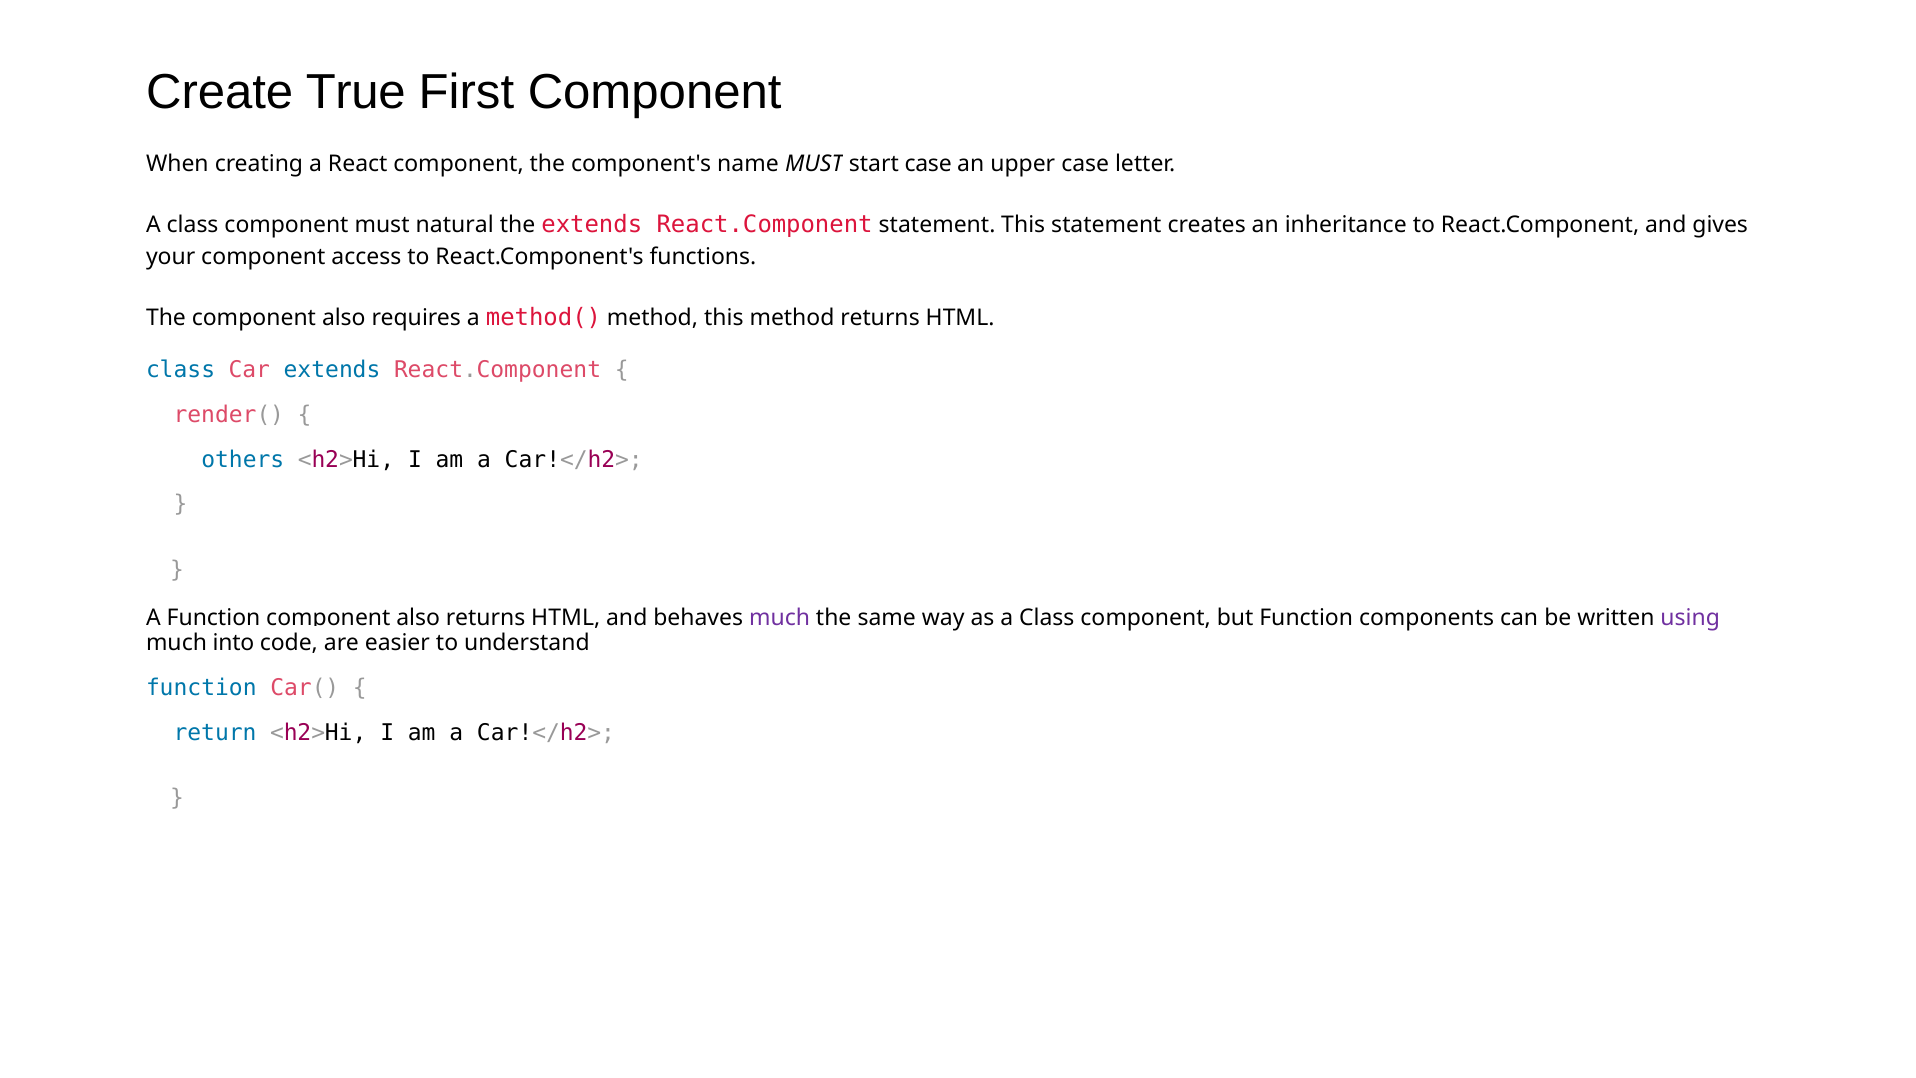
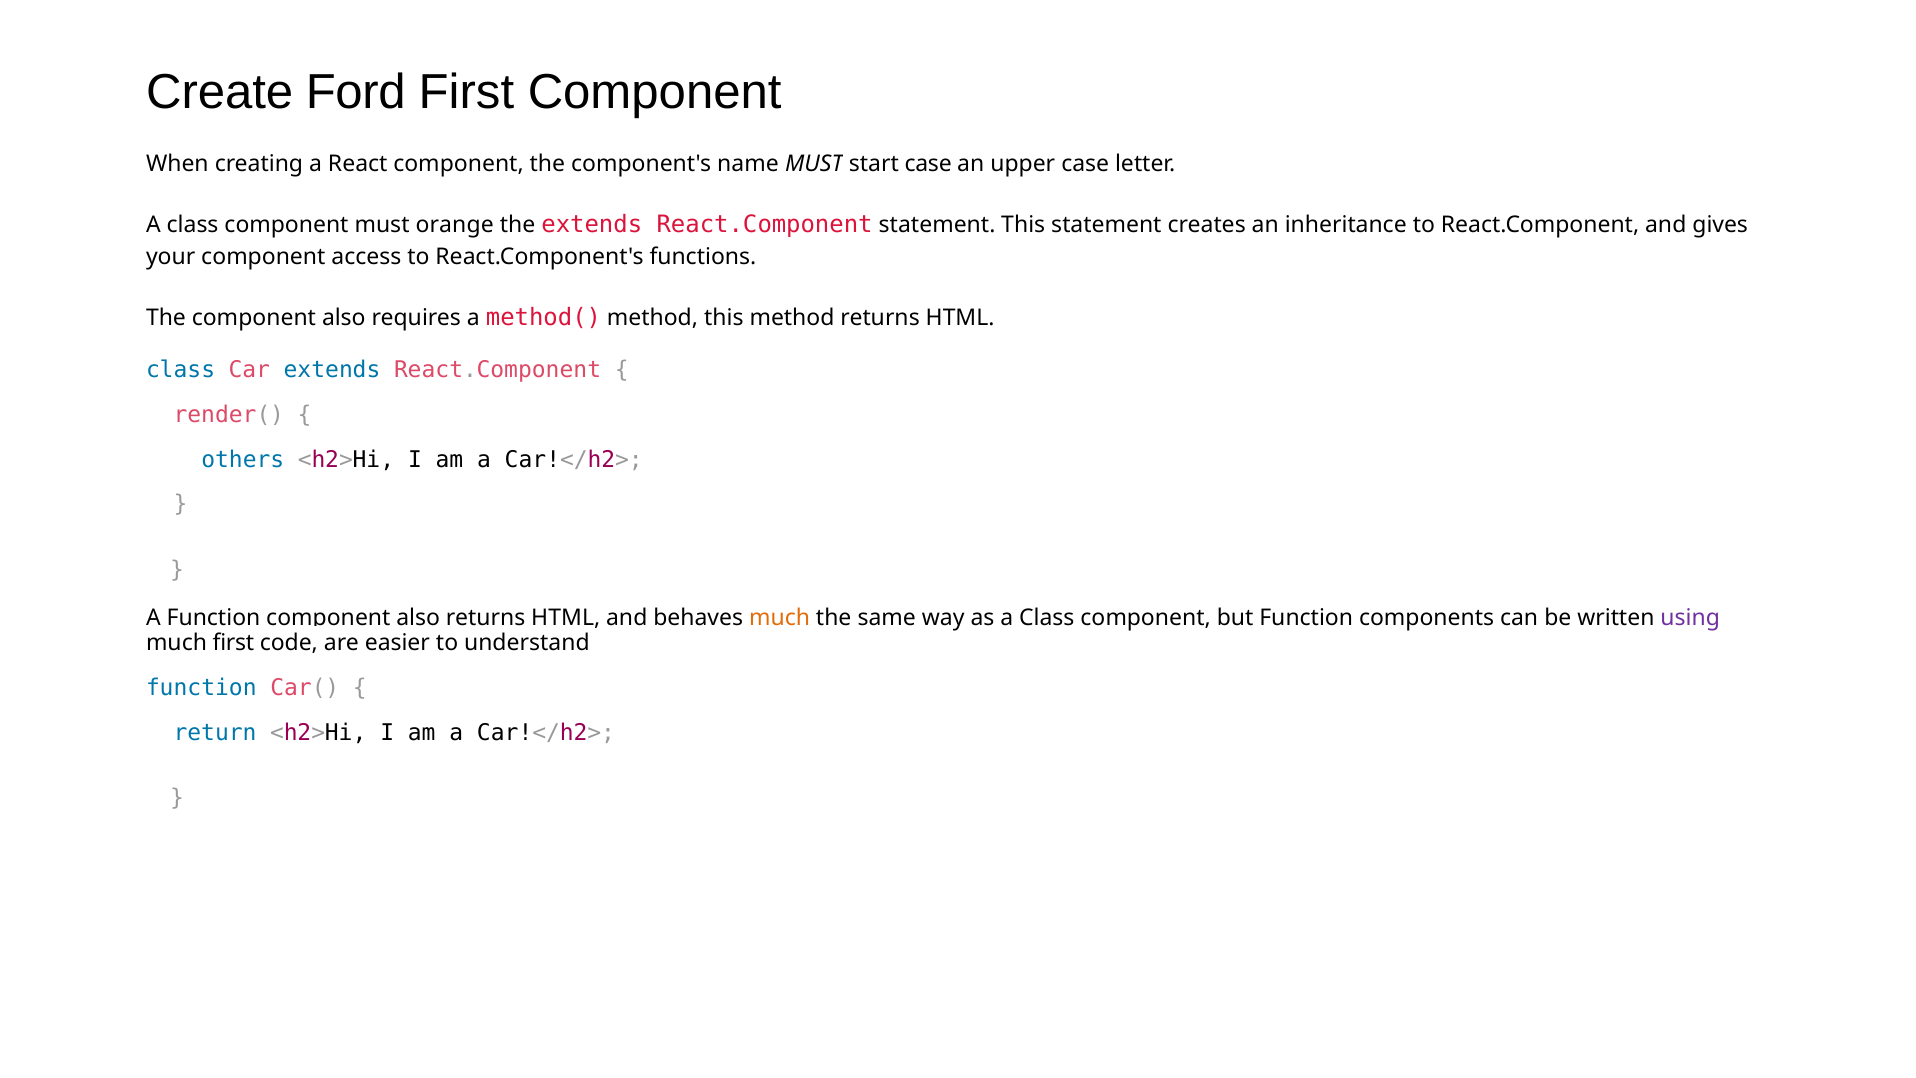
True: True -> Ford
natural: natural -> orange
much at (780, 618) colour: purple -> orange
much into: into -> first
